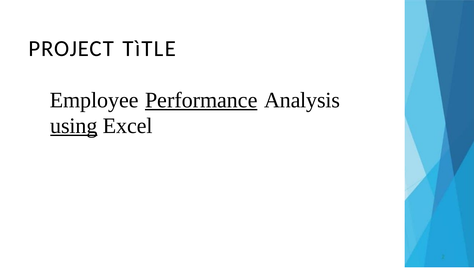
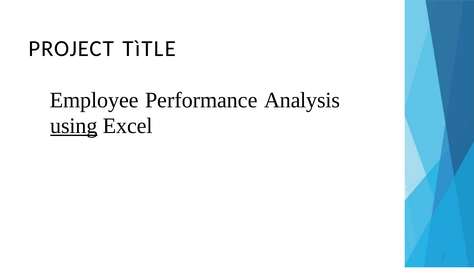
Performance underline: present -> none
